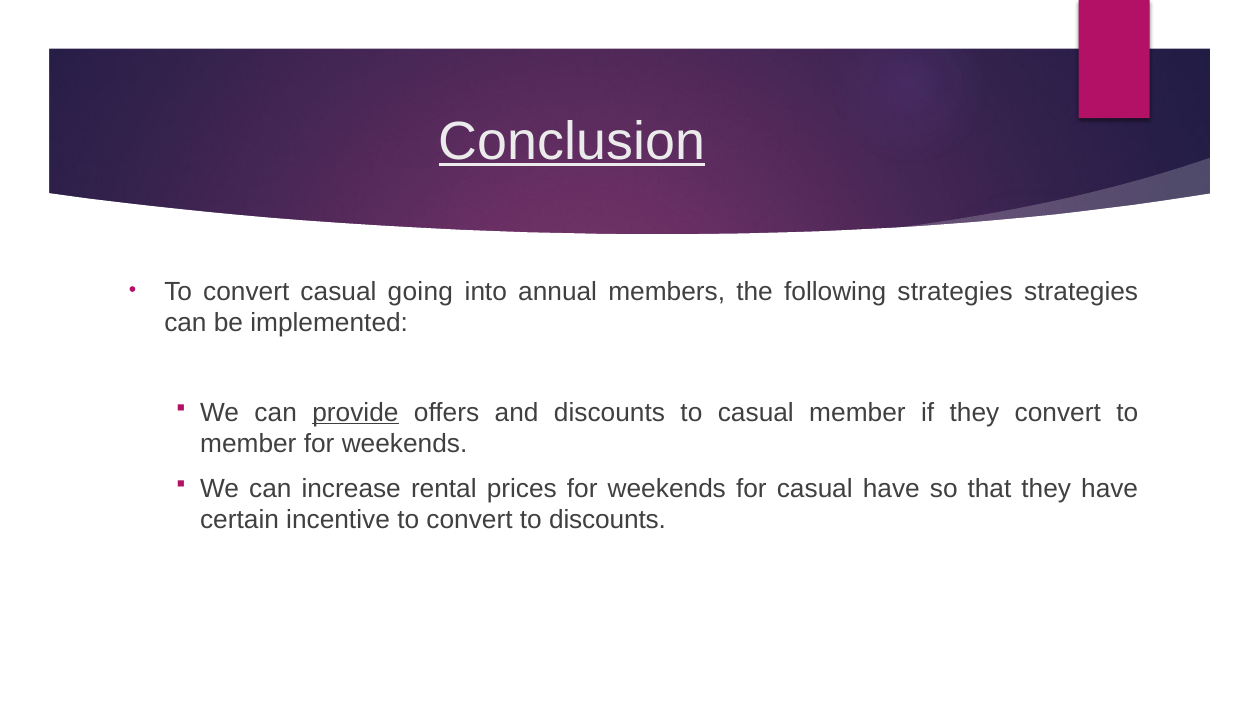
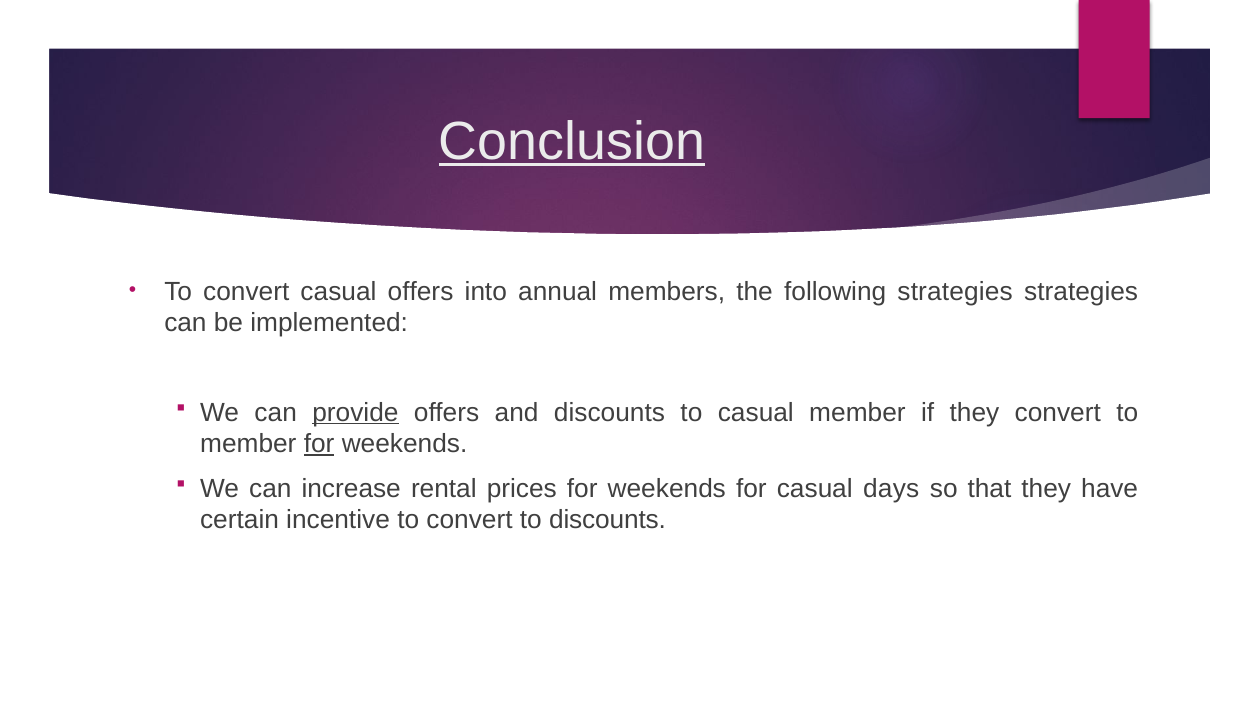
casual going: going -> offers
for at (319, 444) underline: none -> present
casual have: have -> days
